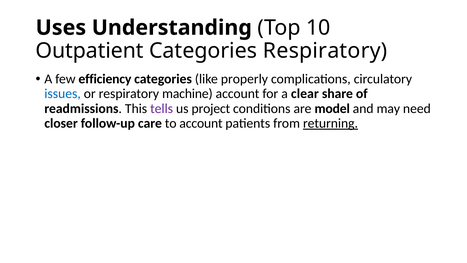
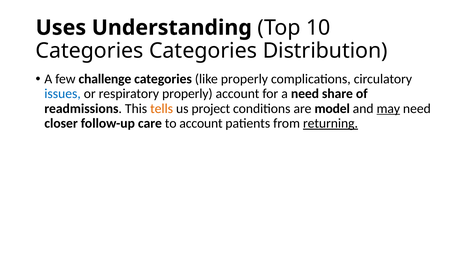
Outpatient at (90, 51): Outpatient -> Categories
Categories Respiratory: Respiratory -> Distribution
efficiency: efficiency -> challenge
respiratory machine: machine -> properly
a clear: clear -> need
tells colour: purple -> orange
may underline: none -> present
